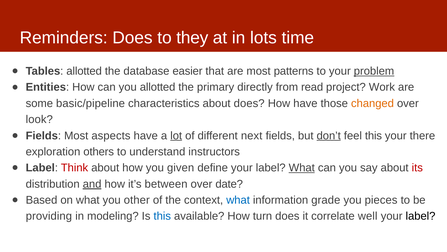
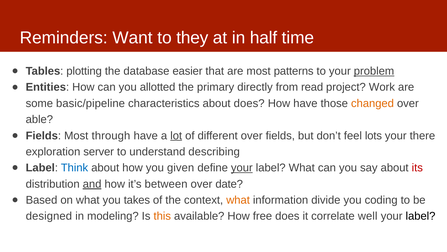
Reminders Does: Does -> Want
lots: lots -> half
Tables allotted: allotted -> plotting
look: look -> able
aspects: aspects -> through
different next: next -> over
don’t underline: present -> none
feel this: this -> lots
others: others -> server
instructors: instructors -> describing
Think colour: red -> blue
your at (242, 168) underline: none -> present
What at (302, 168) underline: present -> none
other: other -> takes
what at (238, 200) colour: blue -> orange
grade: grade -> divide
pieces: pieces -> coding
providing: providing -> designed
this at (162, 216) colour: blue -> orange
turn: turn -> free
